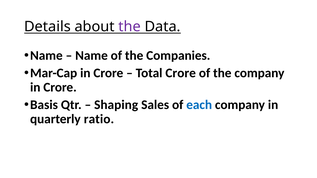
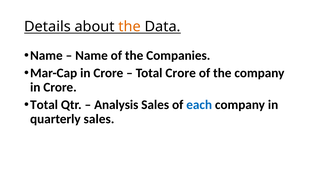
the at (130, 27) colour: purple -> orange
Basis at (44, 105): Basis -> Total
Shaping: Shaping -> Analysis
quarterly ratio: ratio -> sales
